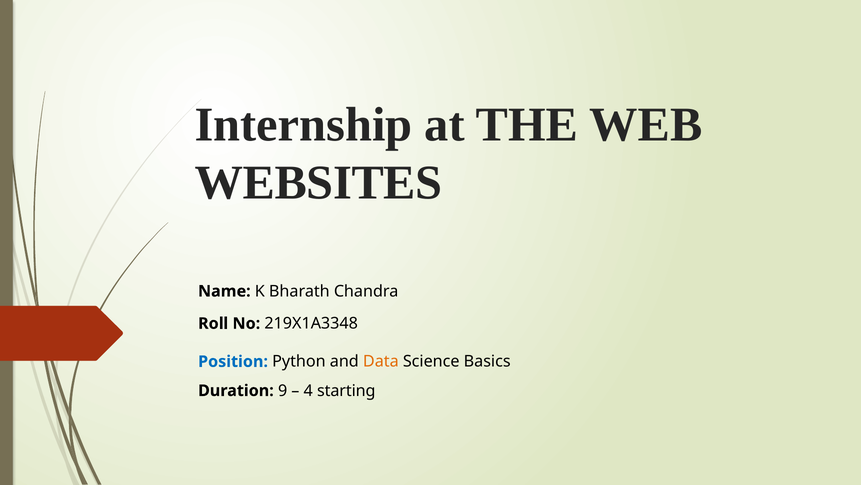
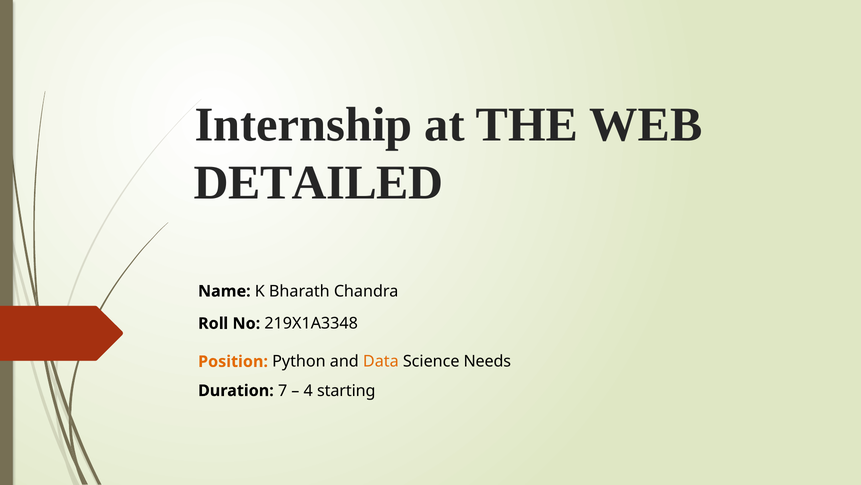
WEBSITES: WEBSITES -> DETAILED
Position colour: blue -> orange
Basics: Basics -> Needs
9: 9 -> 7
